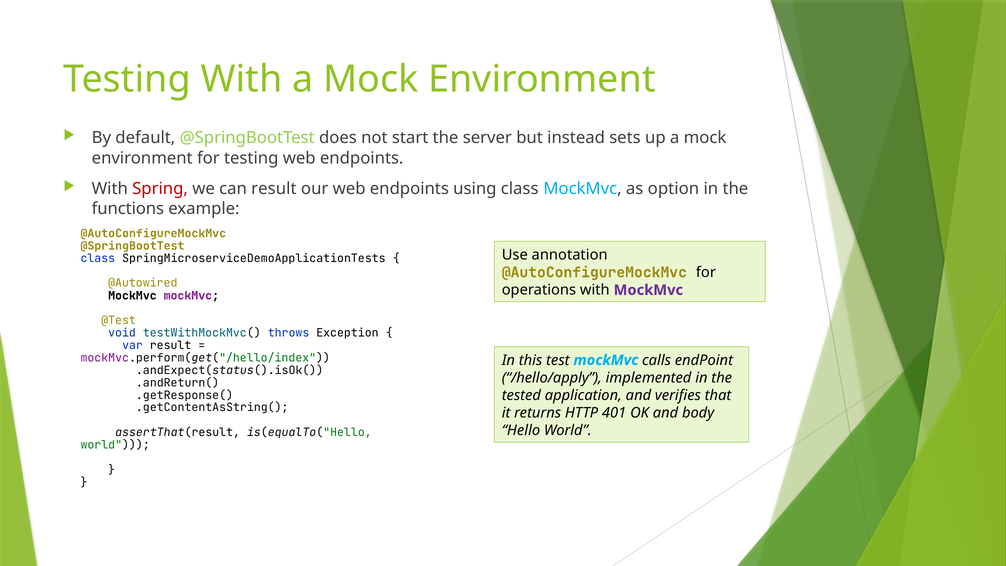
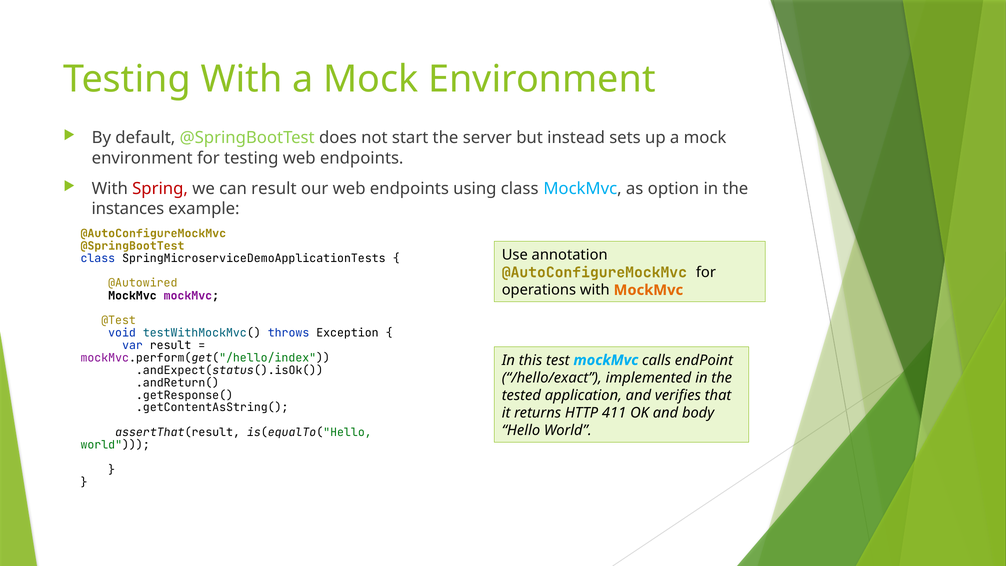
functions: functions -> instances
MockMvc at (648, 290) colour: purple -> orange
/hello/apply: /hello/apply -> /hello/exact
401: 401 -> 411
